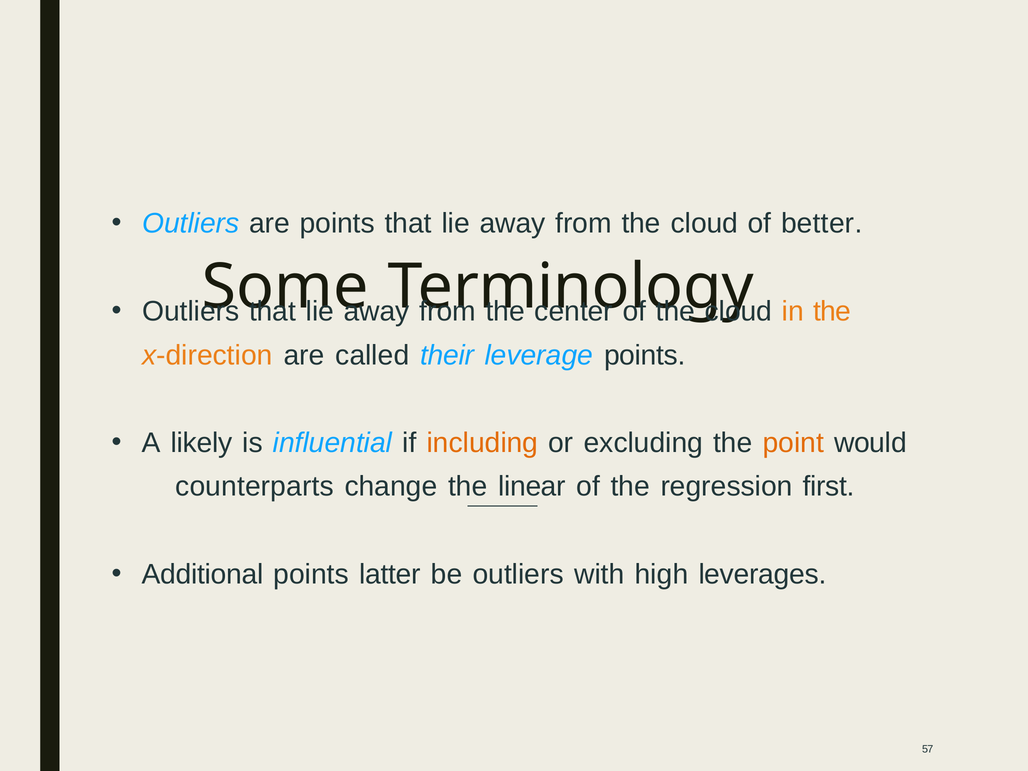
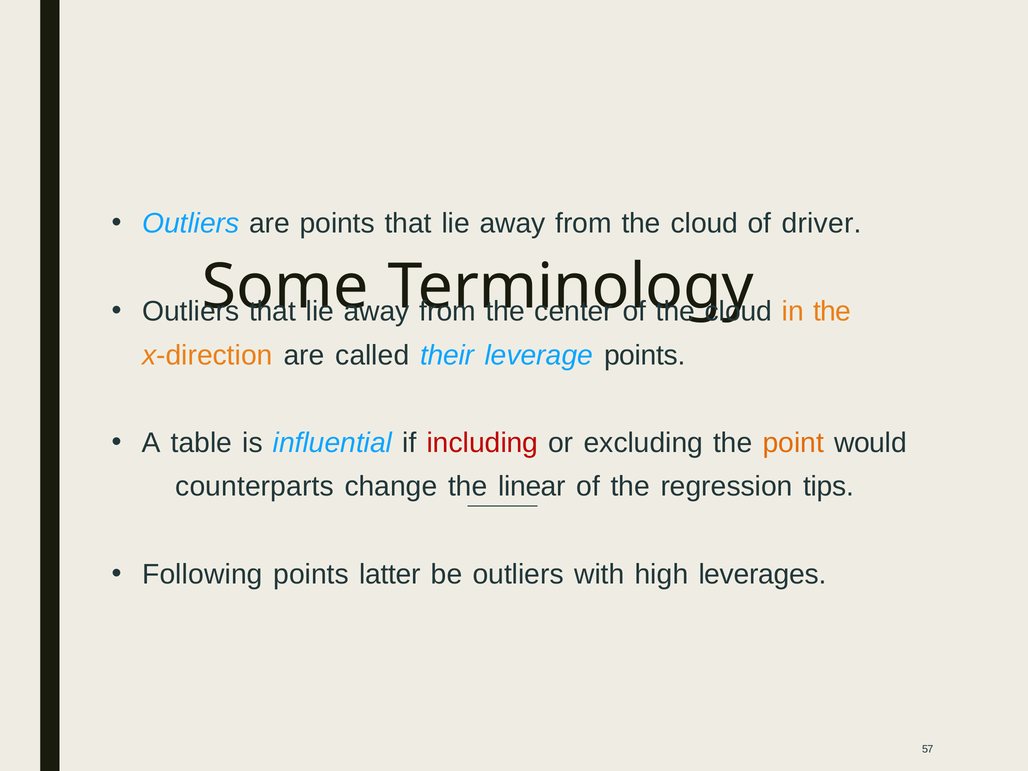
better: better -> driver
likely: likely -> table
including colour: orange -> red
first: first -> tips
Additional: Additional -> Following
